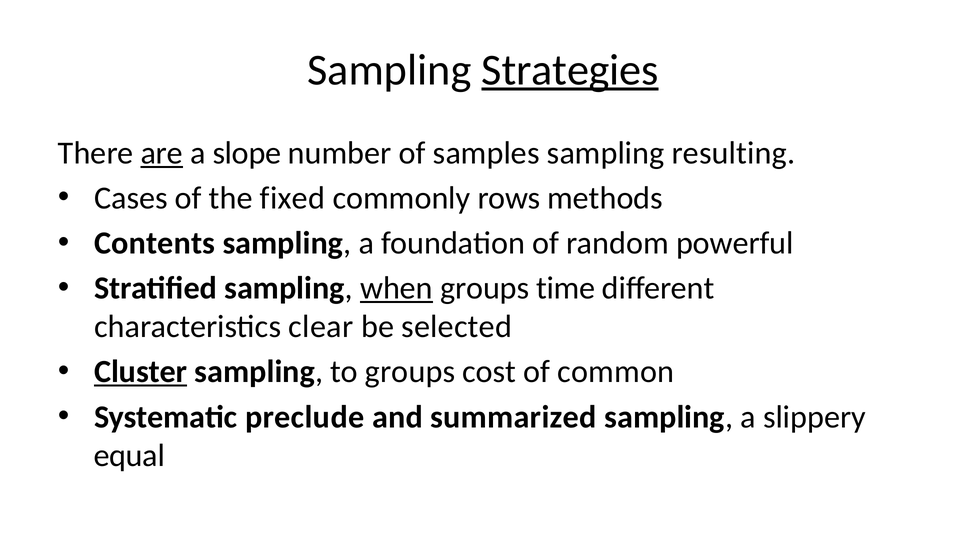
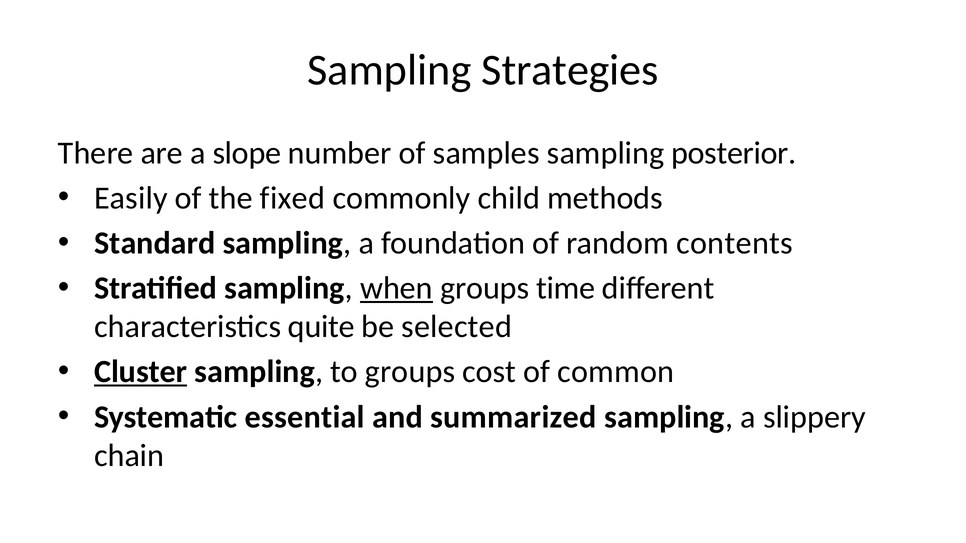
Strategies underline: present -> none
are underline: present -> none
resulting: resulting -> posterior
Cases: Cases -> Easily
rows: rows -> child
Contents: Contents -> Standard
powerful: powerful -> contents
clear: clear -> quite
preclude: preclude -> essential
equal: equal -> chain
